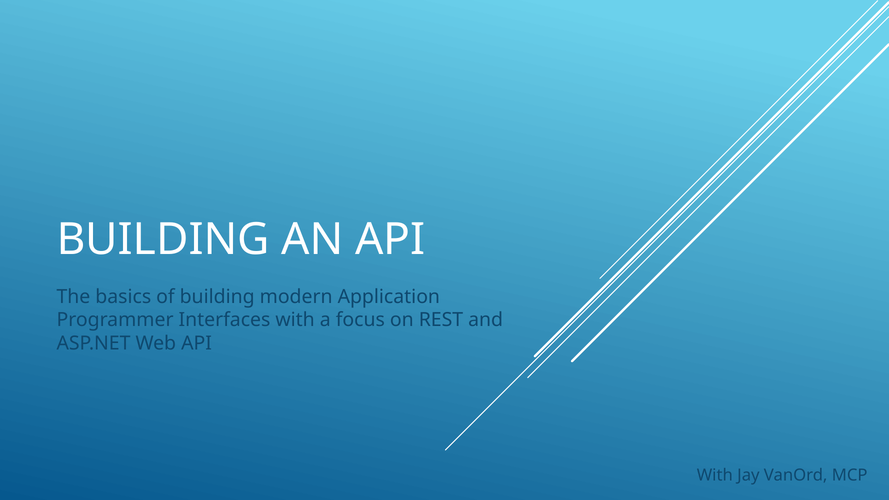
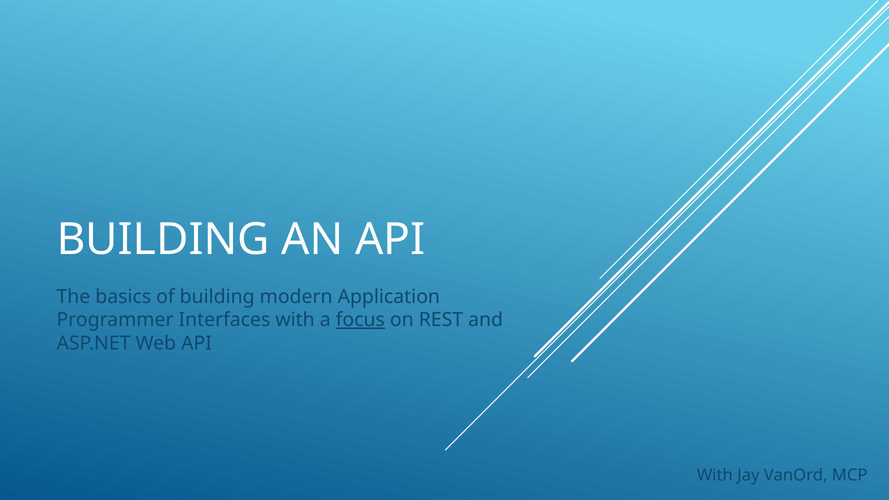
focus underline: none -> present
